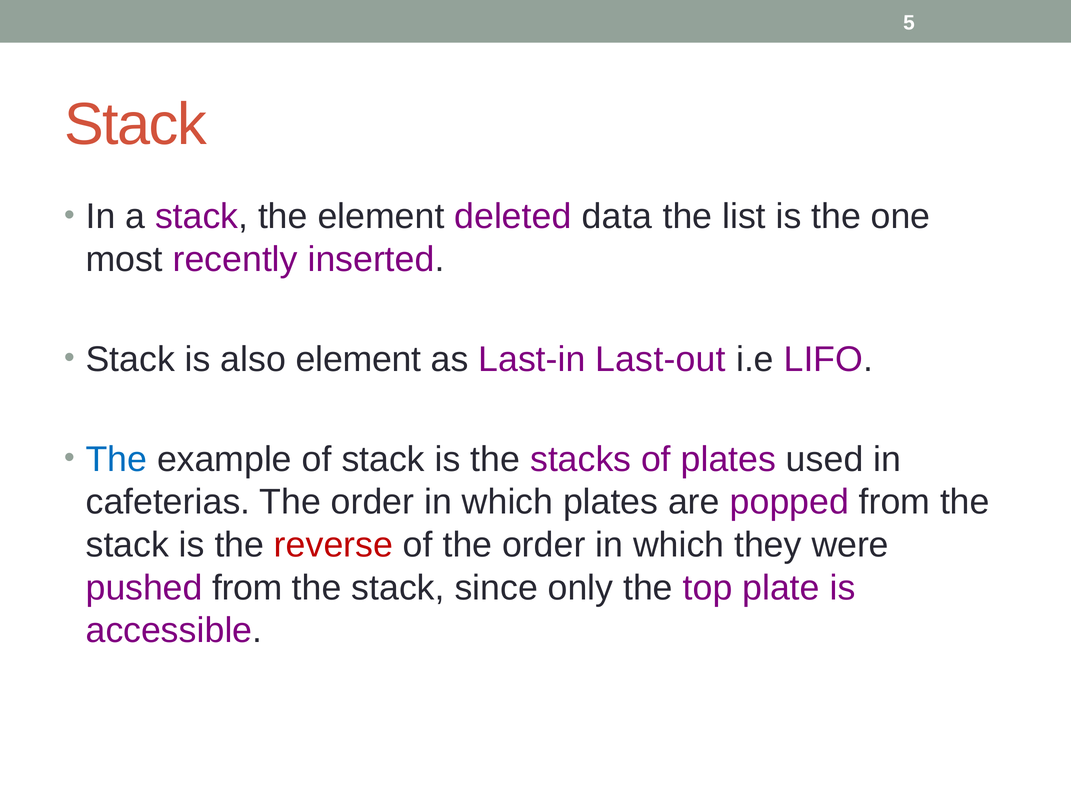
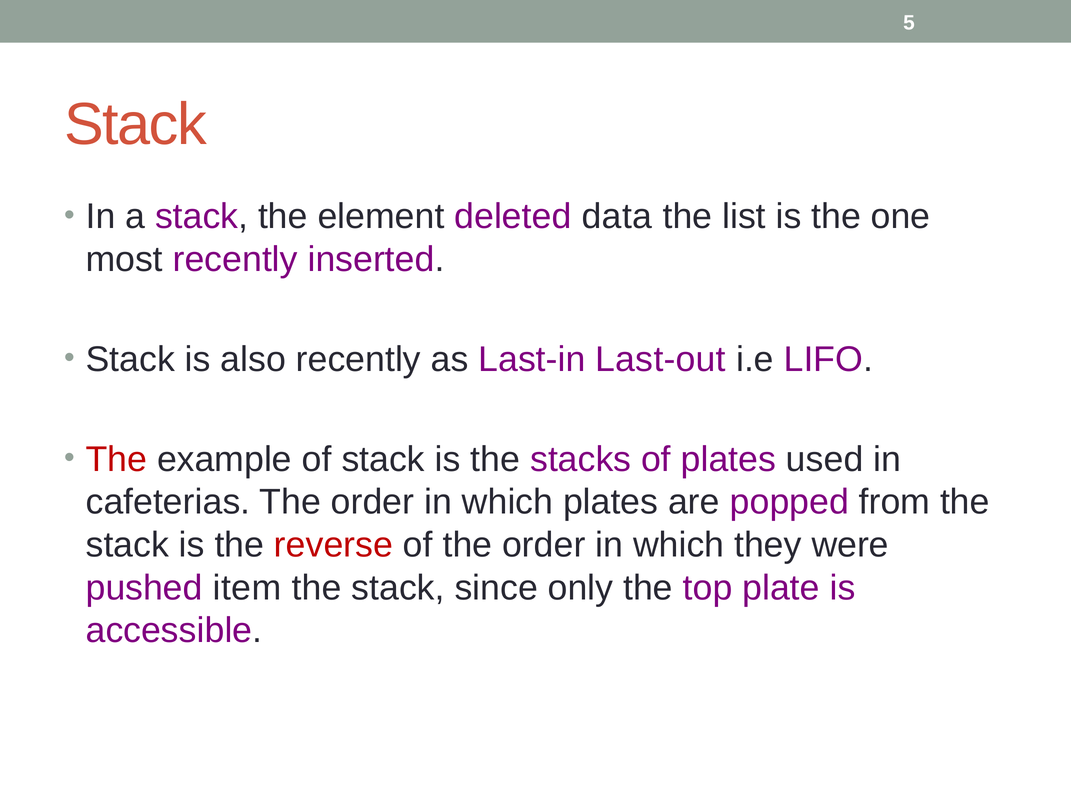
also element: element -> recently
The at (116, 459) colour: blue -> red
pushed from: from -> item
